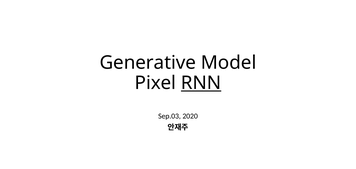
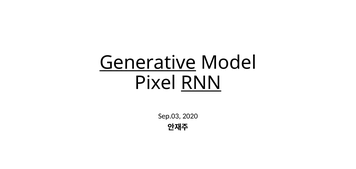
Generative underline: none -> present
